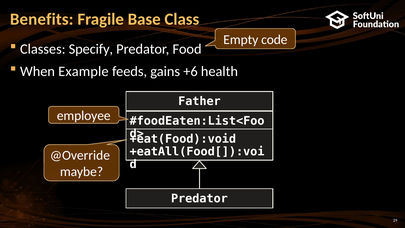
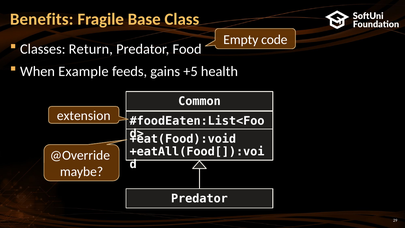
Specify: Specify -> Return
+6: +6 -> +5
Father: Father -> Common
employee: employee -> extension
